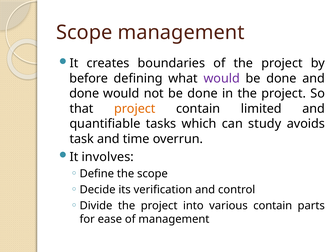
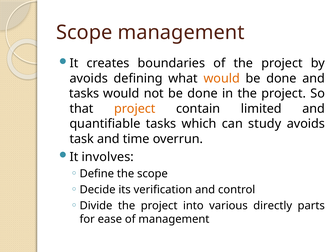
before at (89, 78): before -> avoids
would at (222, 78) colour: purple -> orange
done at (84, 94): done -> tasks
various contain: contain -> directly
